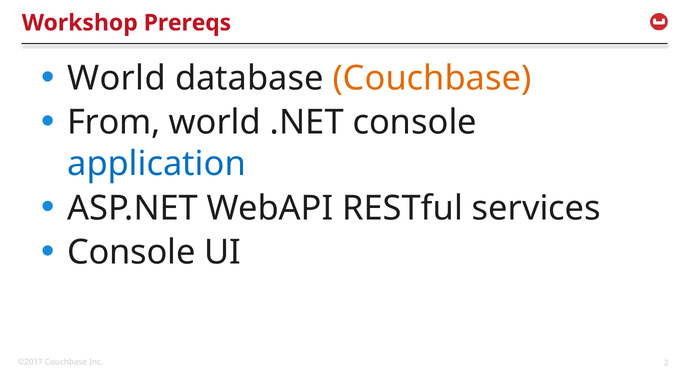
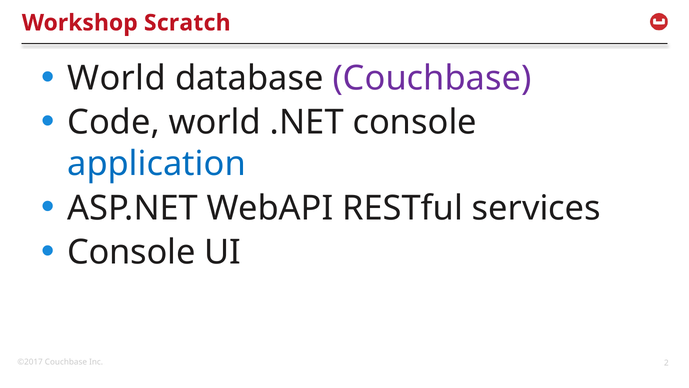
Prereqs: Prereqs -> Scratch
Couchbase at (432, 78) colour: orange -> purple
From: From -> Code
